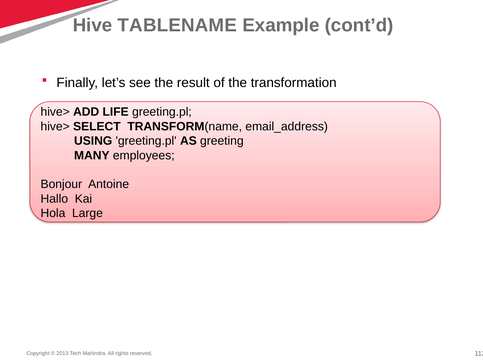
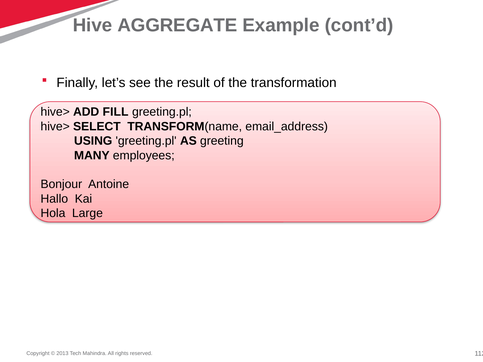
TABLENAME: TABLENAME -> AGGREGATE
LIFE: LIFE -> FILL
